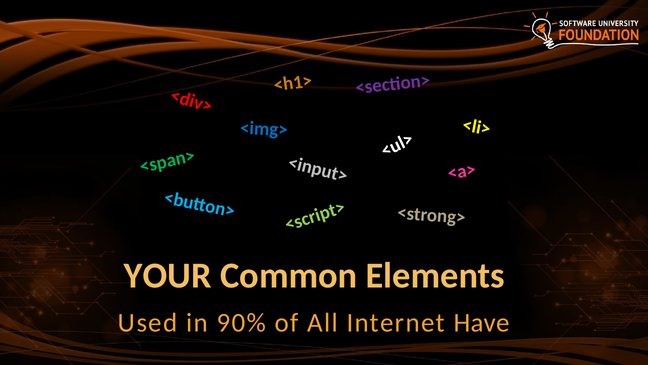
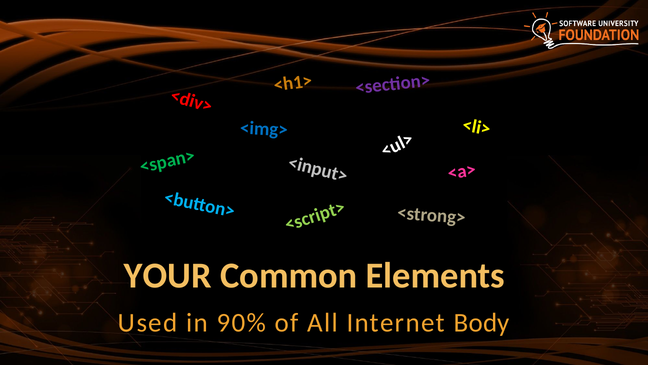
Have: Have -> Body
